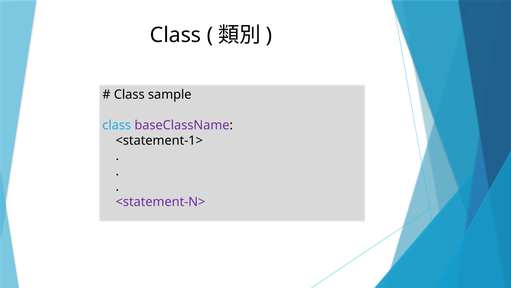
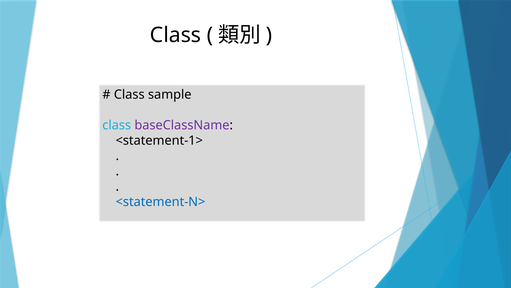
<statement-N> colour: purple -> blue
